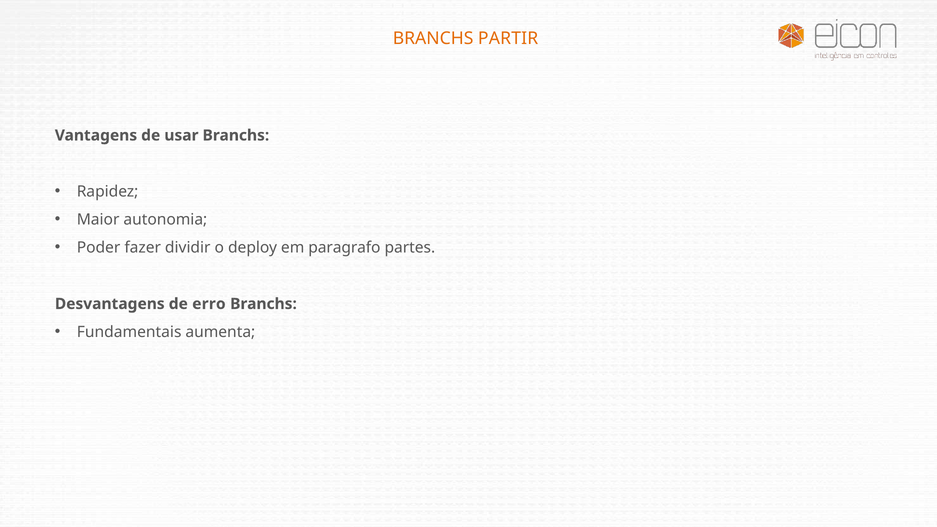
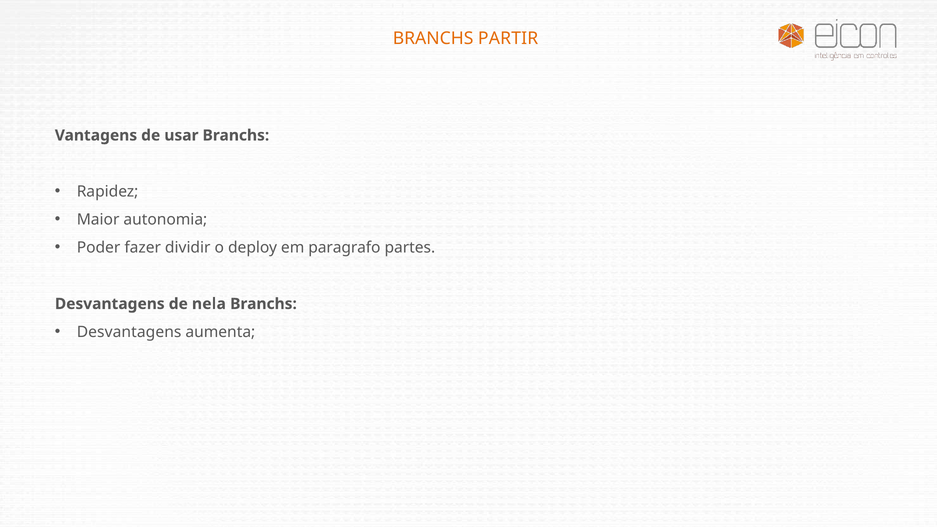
erro: erro -> nela
Fundamentais at (129, 332): Fundamentais -> Desvantagens
